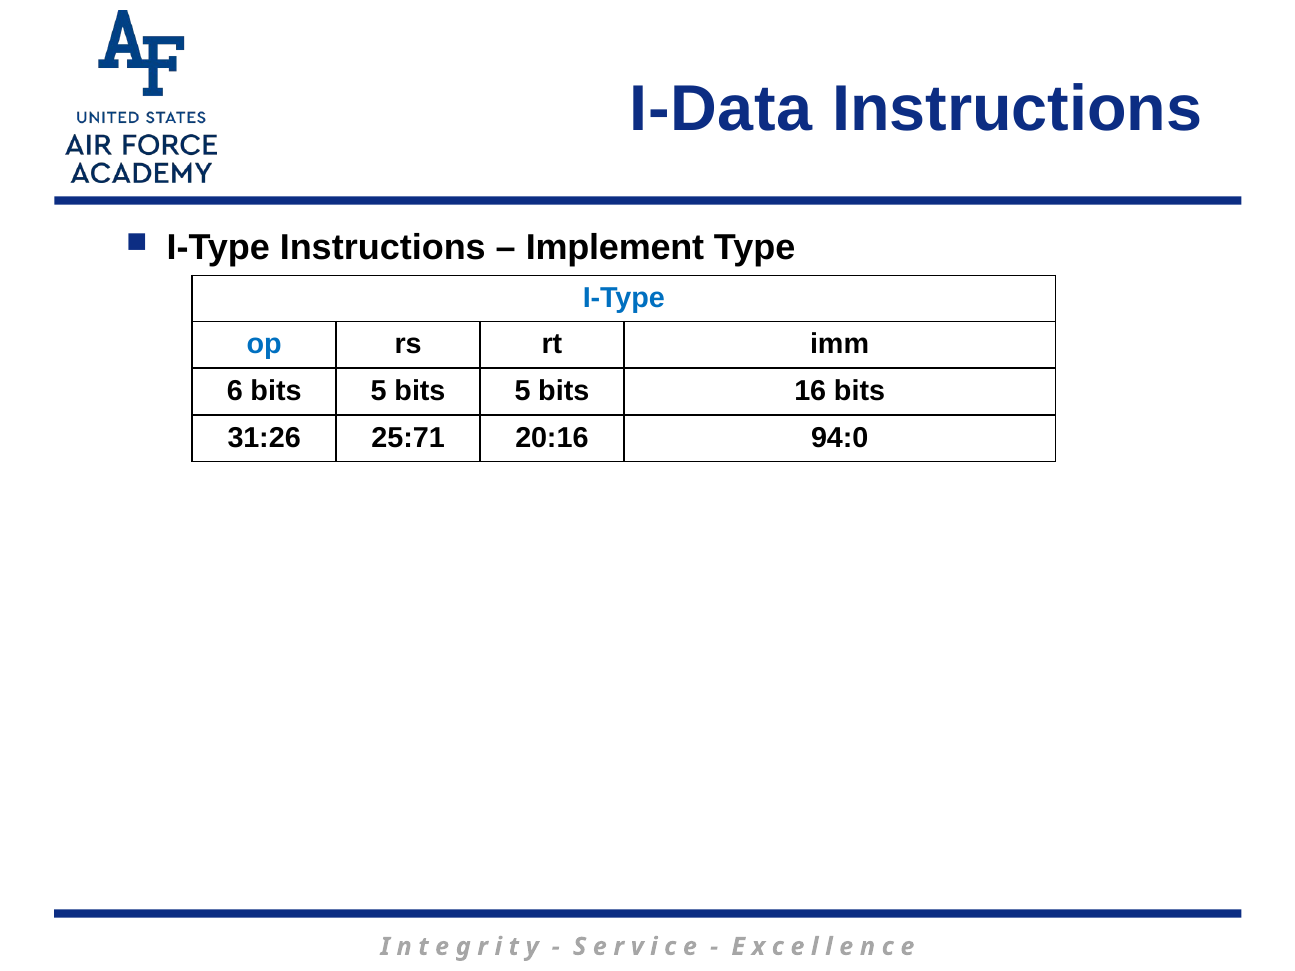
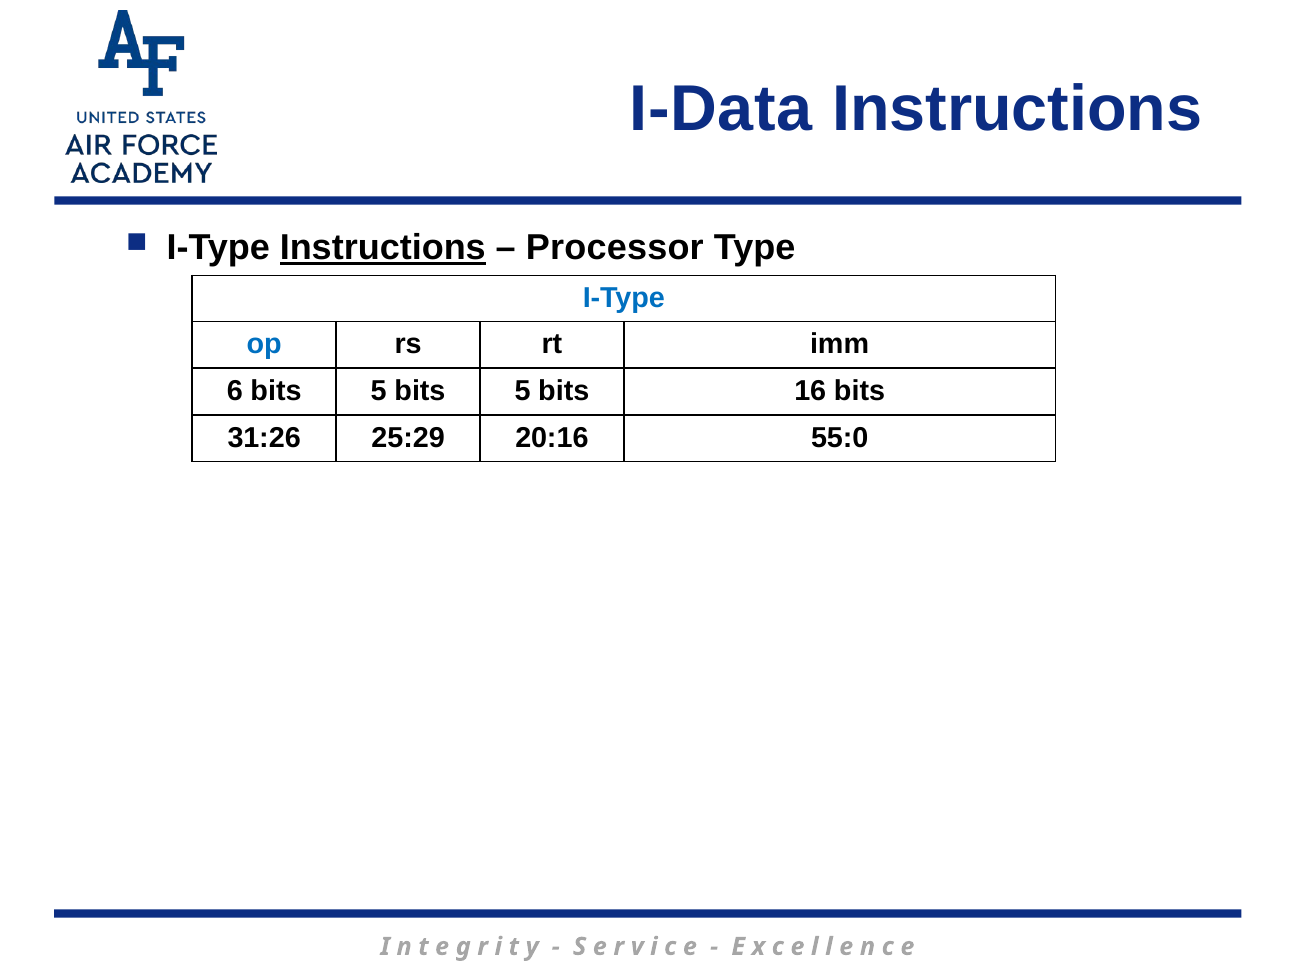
Instructions at (383, 248) underline: none -> present
Implement: Implement -> Processor
25:71: 25:71 -> 25:29
94:0: 94:0 -> 55:0
